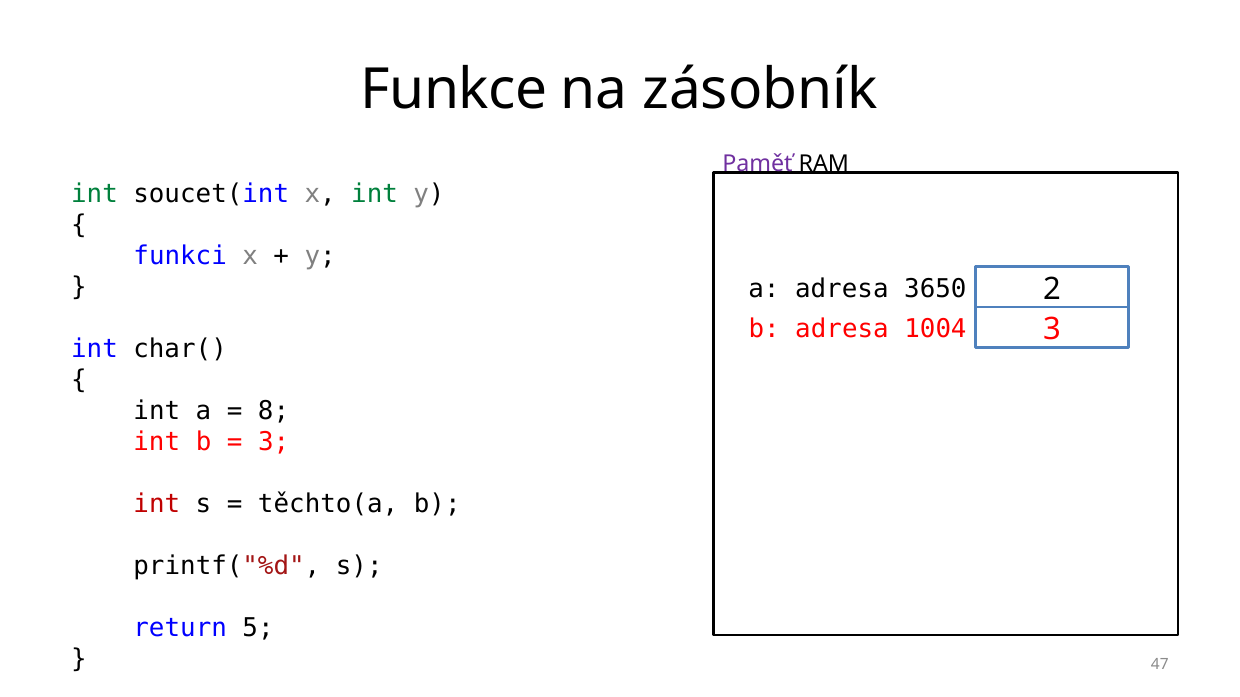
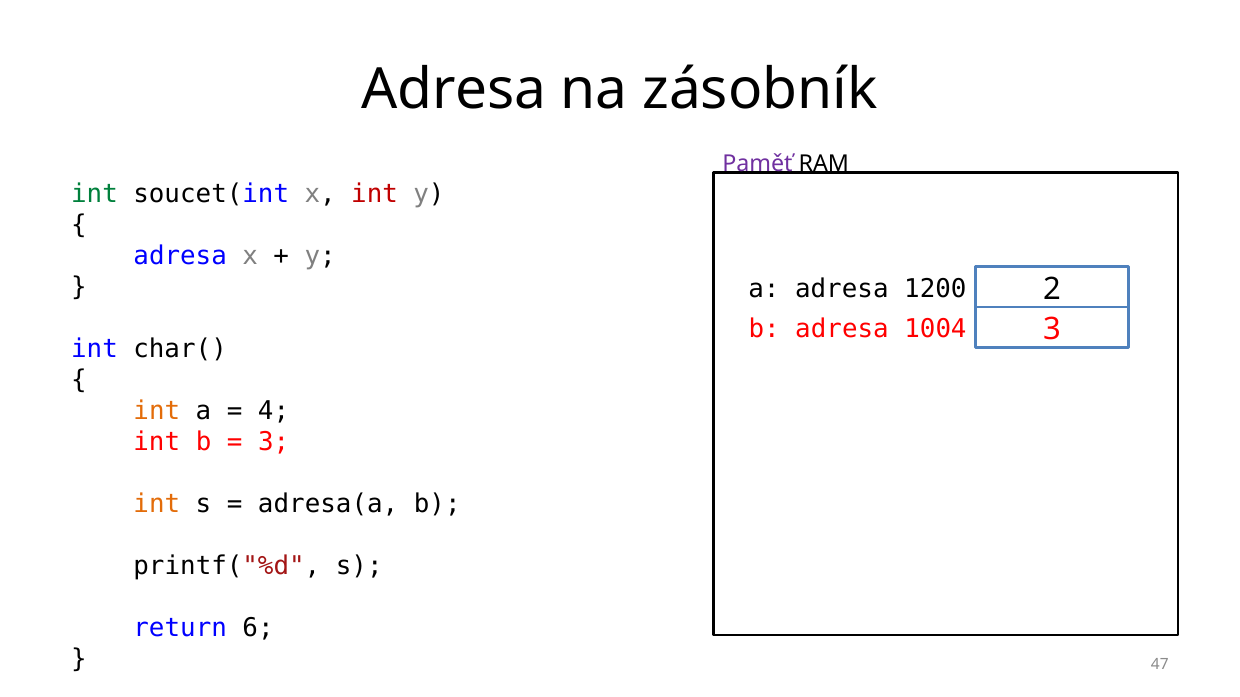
Funkce at (454, 90): Funkce -> Adresa
int at (375, 194) colour: green -> red
funkci at (180, 256): funkci -> adresa
3650: 3650 -> 1200
int at (157, 411) colour: black -> orange
8: 8 -> 4
int at (157, 504) colour: red -> orange
těchto(a: těchto(a -> adresa(a
5: 5 -> 6
